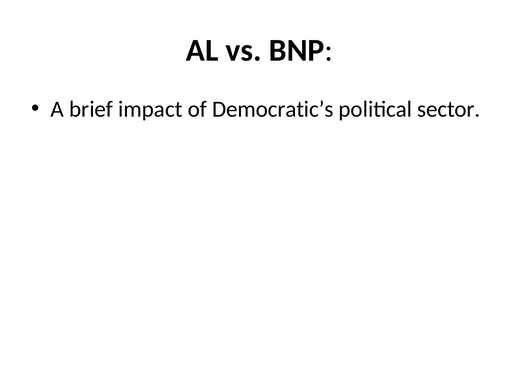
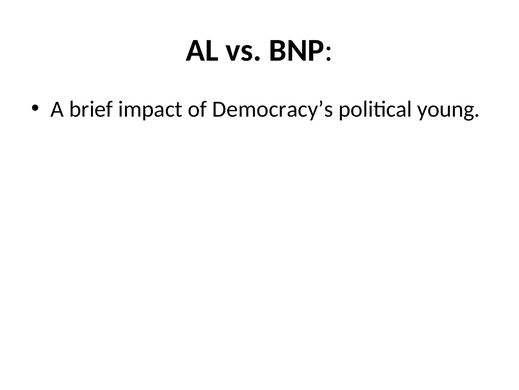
Democratic’s: Democratic’s -> Democracy’s
sector: sector -> young
